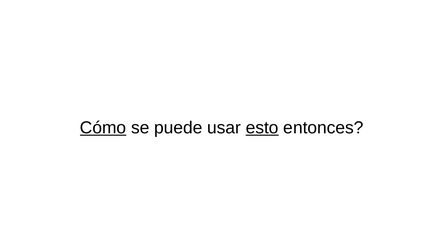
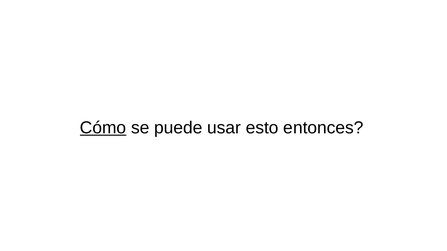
esto underline: present -> none
